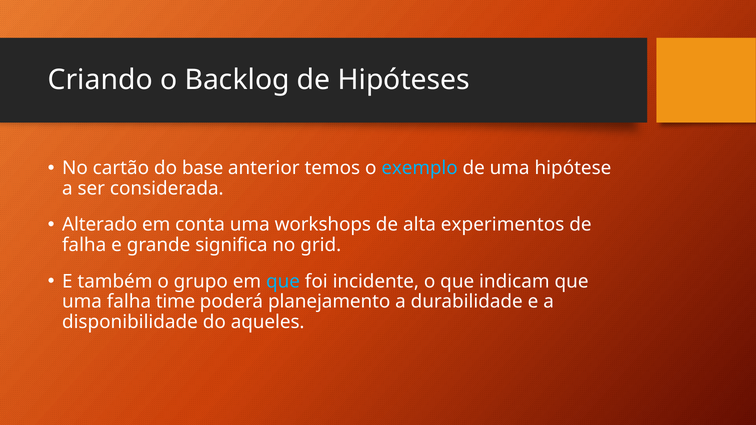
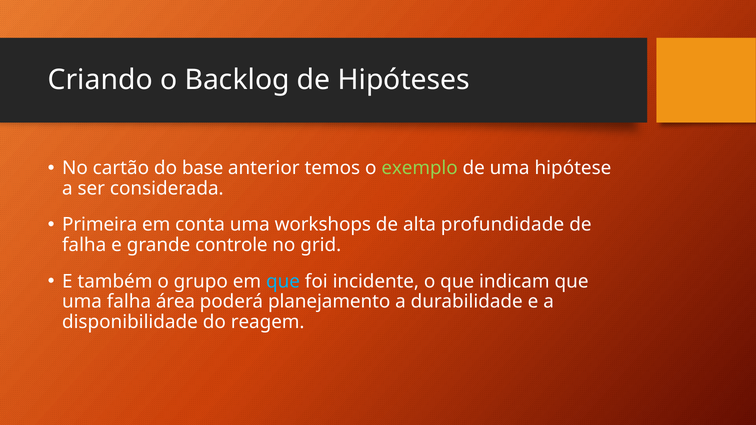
exemplo colour: light blue -> light green
Alterado: Alterado -> Primeira
experimentos: experimentos -> profundidade
significa: significa -> controle
time: time -> área
aqueles: aqueles -> reagem
